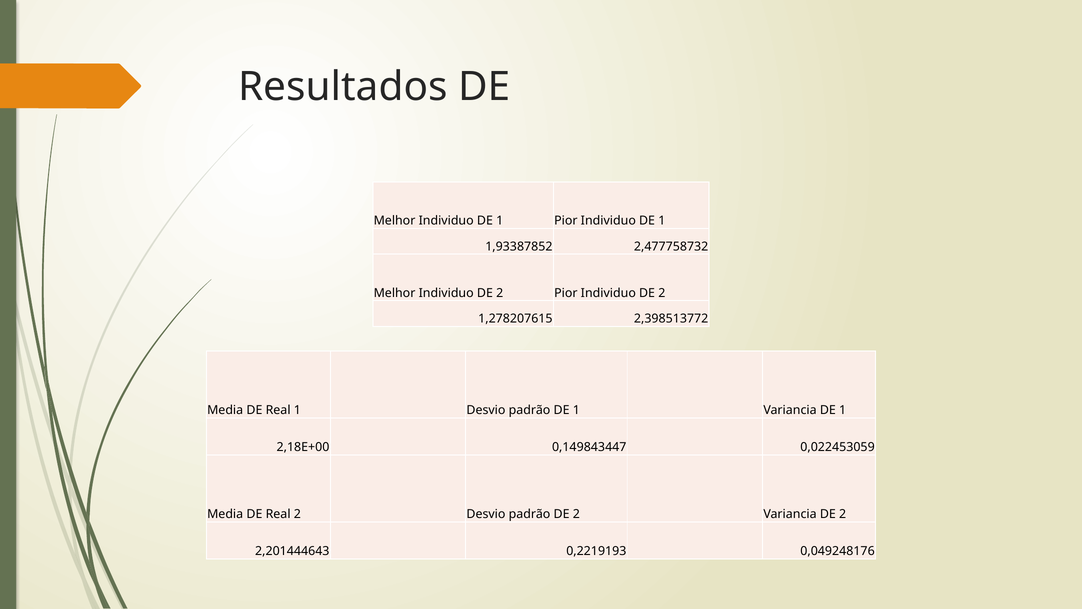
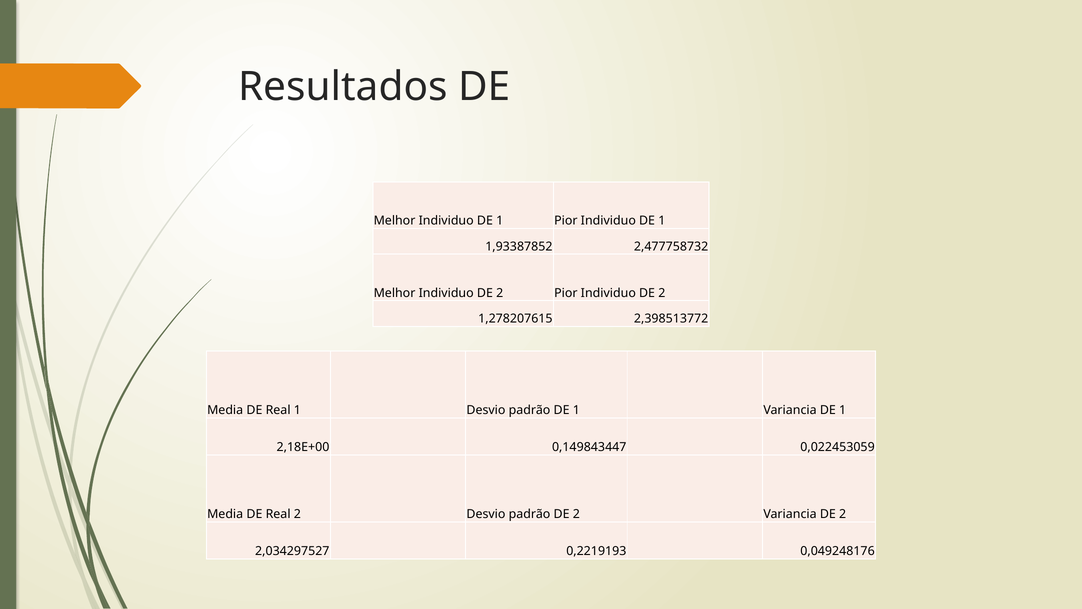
2,201444643: 2,201444643 -> 2,034297527
